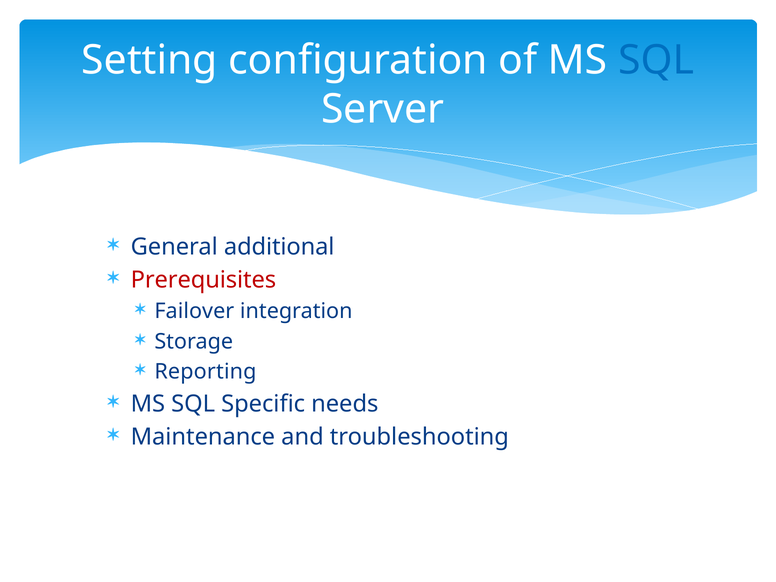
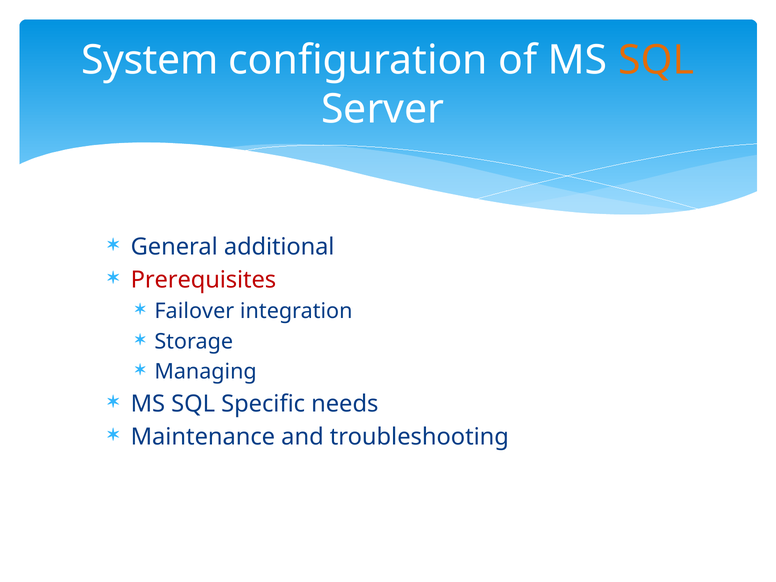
Setting: Setting -> System
SQL at (656, 60) colour: blue -> orange
Reporting: Reporting -> Managing
